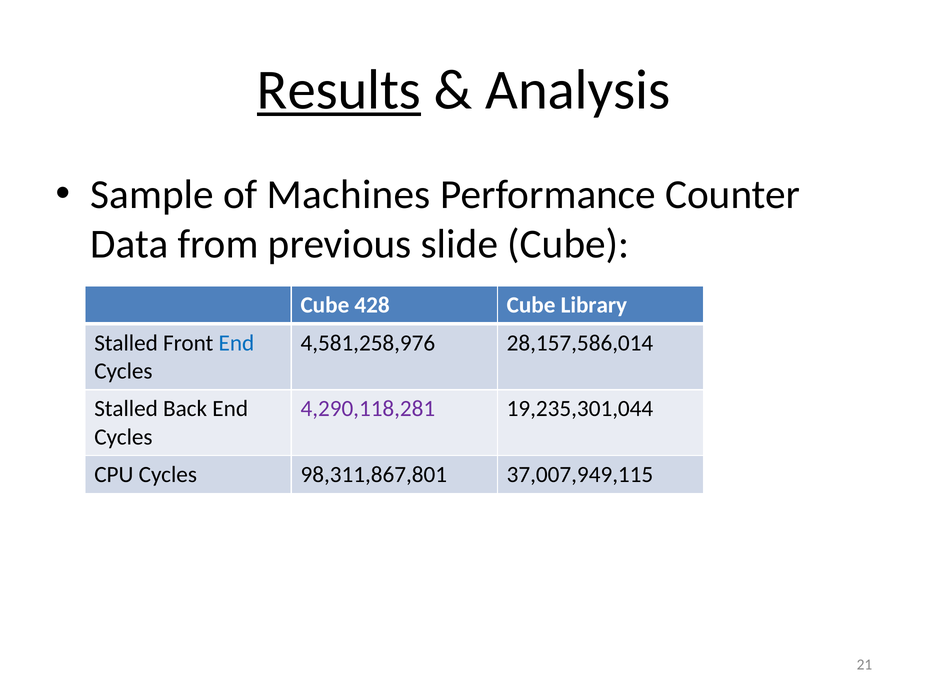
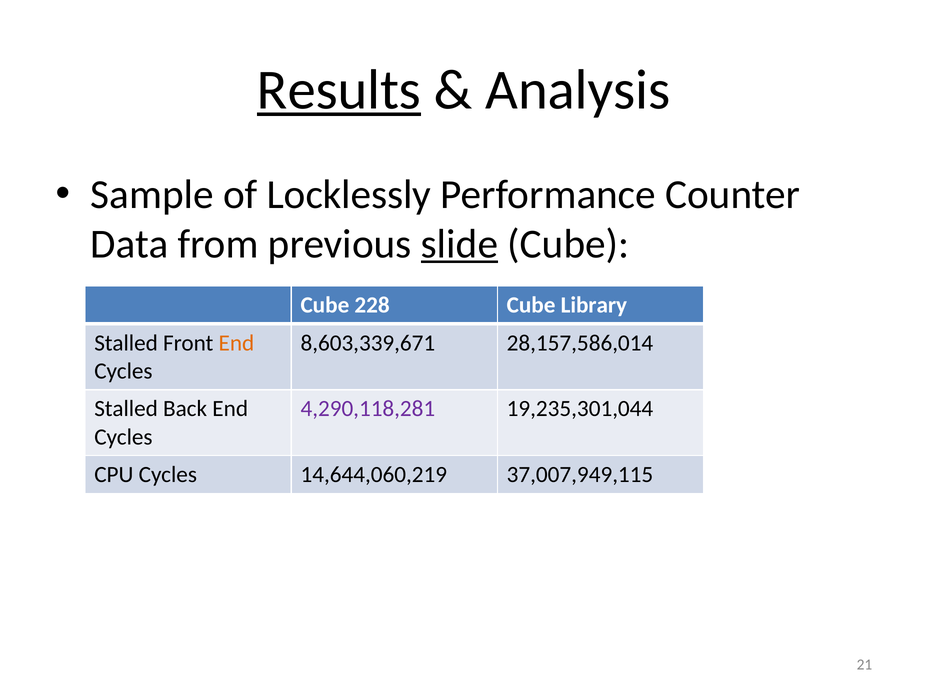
Machines: Machines -> Locklessly
slide underline: none -> present
428: 428 -> 228
End at (236, 343) colour: blue -> orange
4,581,258,976: 4,581,258,976 -> 8,603,339,671
98,311,867,801: 98,311,867,801 -> 14,644,060,219
